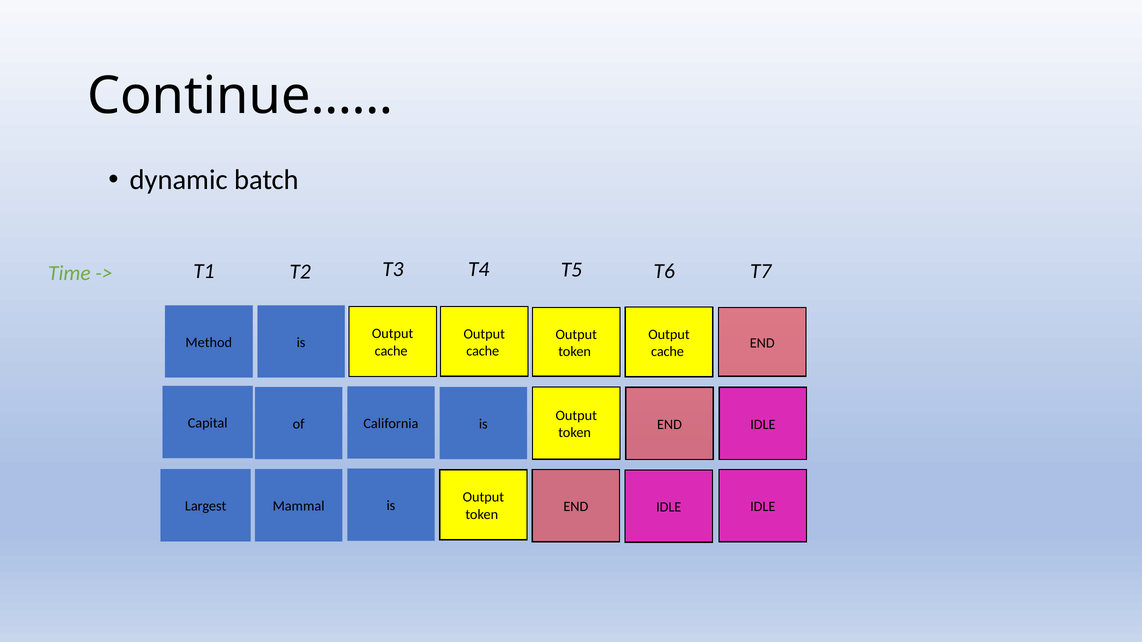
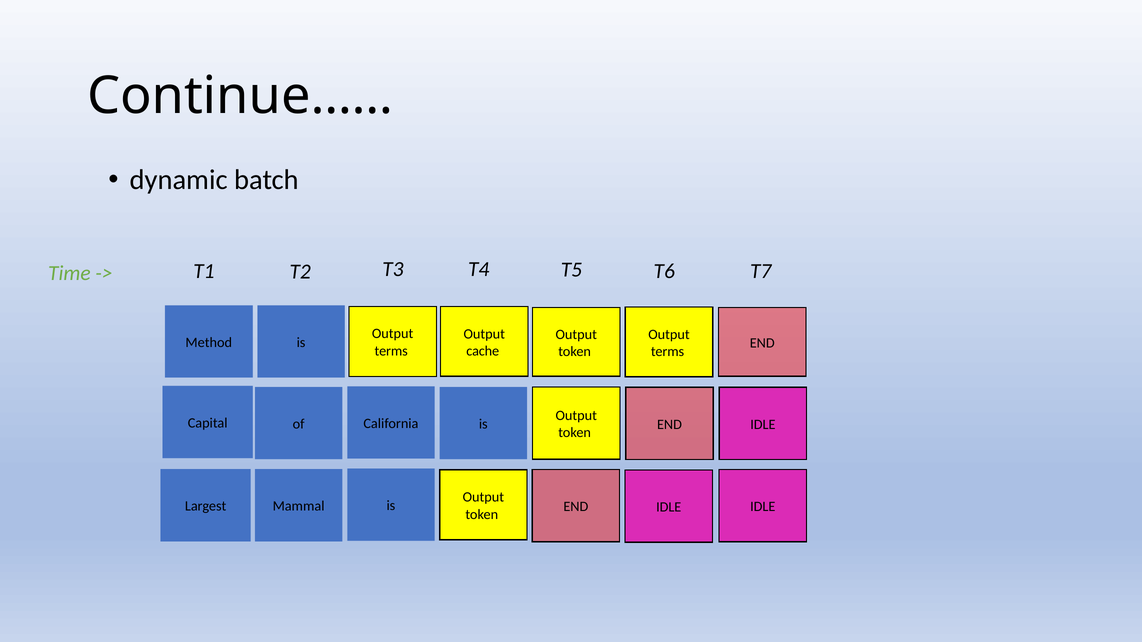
cache at (391, 351): cache -> terms
cache at (667, 352): cache -> terms
